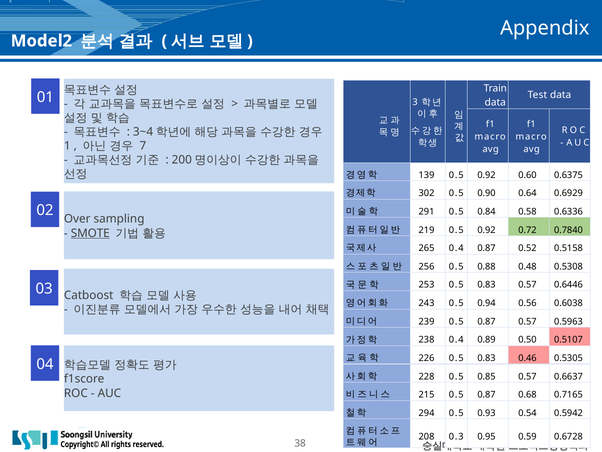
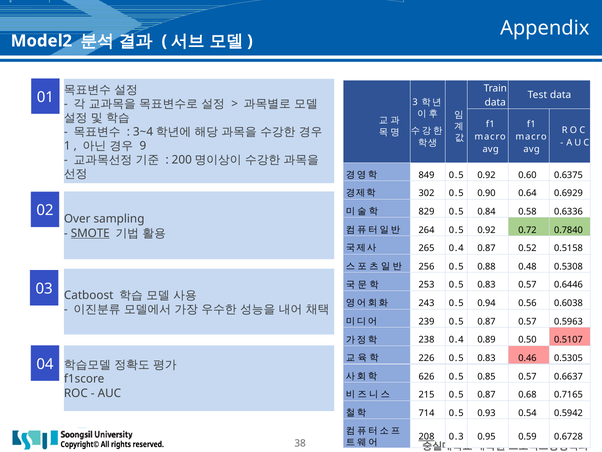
7: 7 -> 9
139: 139 -> 849
291: 291 -> 829
219: 219 -> 264
228: 228 -> 626
294: 294 -> 714
208 underline: none -> present
